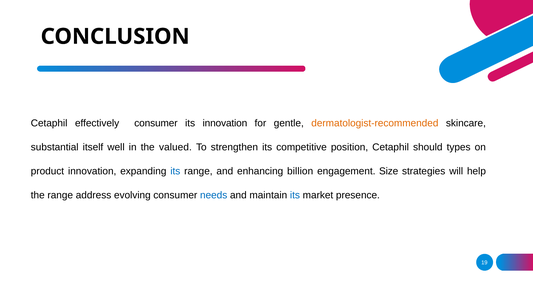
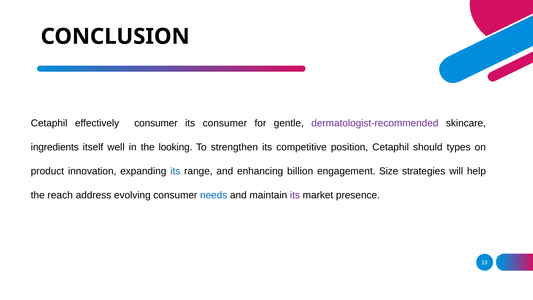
its innovation: innovation -> consumer
dermatologist-recommended colour: orange -> purple
substantial: substantial -> ingredients
valued: valued -> looking
the range: range -> reach
its at (295, 195) colour: blue -> purple
